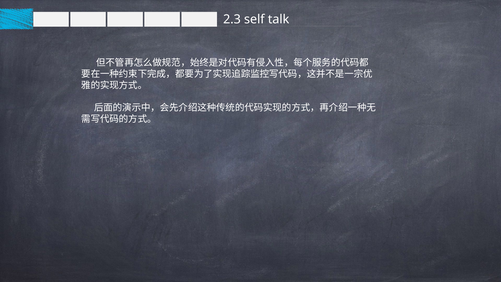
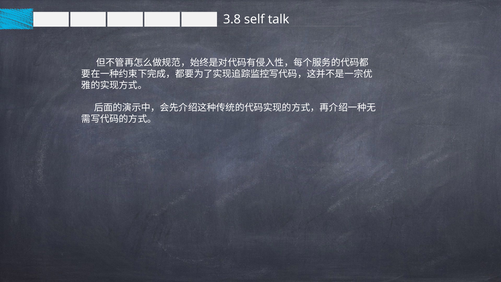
2.3: 2.3 -> 3.8
